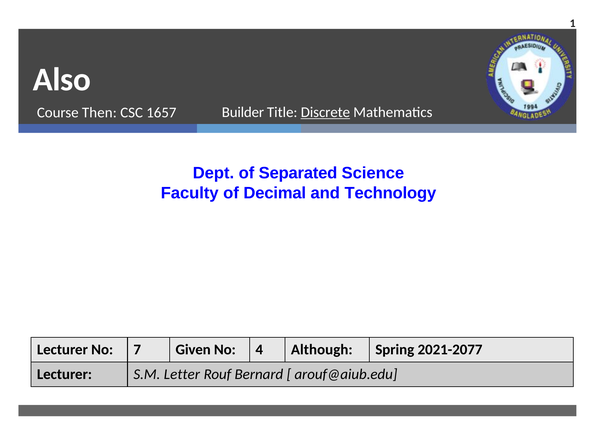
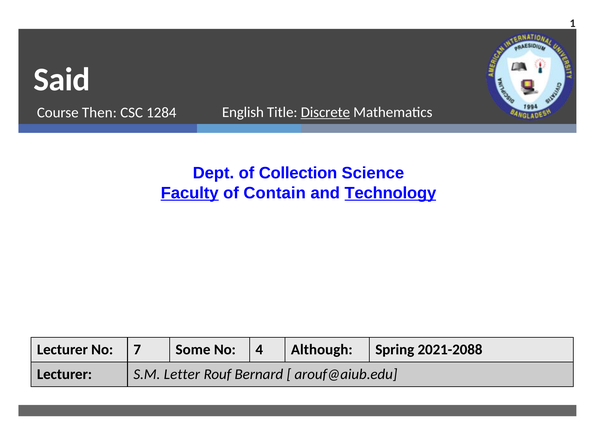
Also: Also -> Said
Builder: Builder -> English
1657: 1657 -> 1284
Separated: Separated -> Collection
Faculty underline: none -> present
Decimal: Decimal -> Contain
Technology underline: none -> present
Given: Given -> Some
2021-2077: 2021-2077 -> 2021-2088
